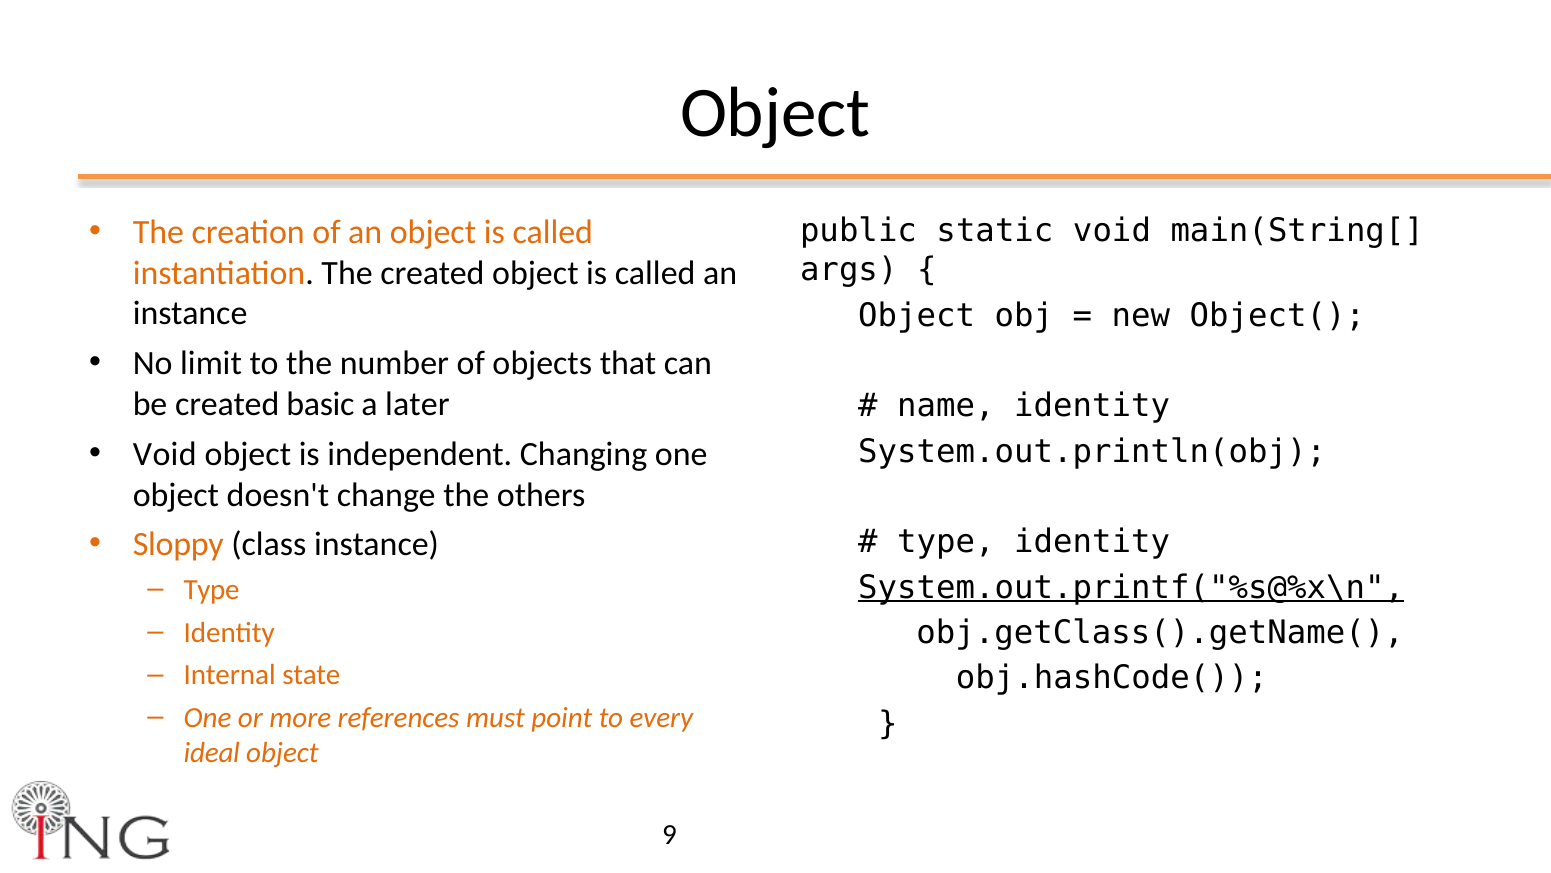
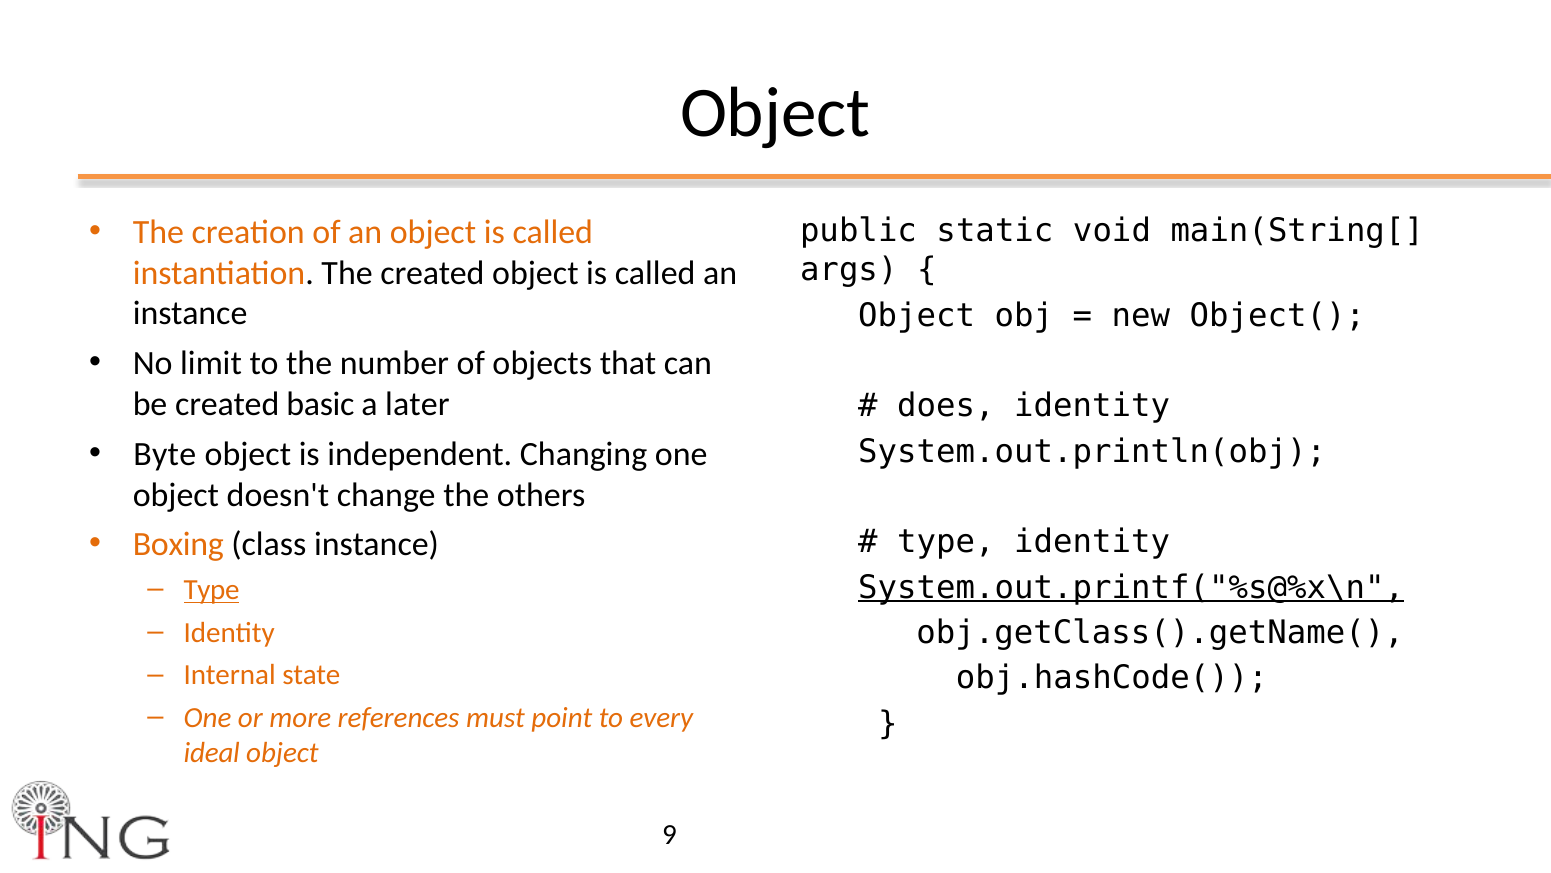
name: name -> does
Void at (165, 454): Void -> Byte
Sloppy: Sloppy -> Boxing
Type at (212, 590) underline: none -> present
